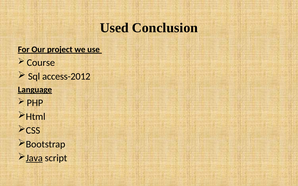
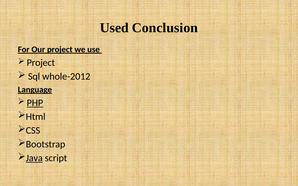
Course at (41, 63): Course -> Project
access-2012: access-2012 -> whole-2012
PHP underline: none -> present
